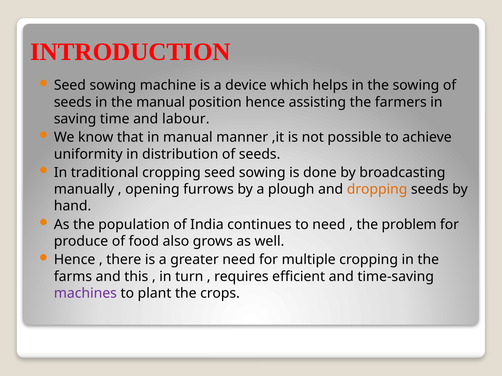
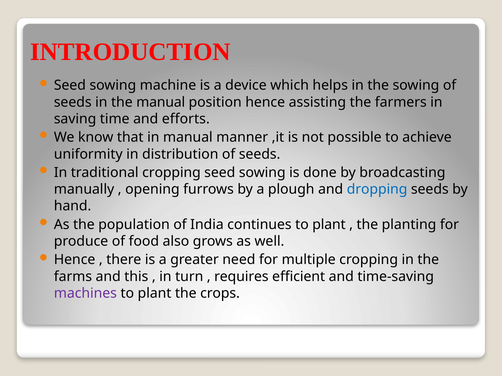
labour: labour -> efforts
dropping colour: orange -> blue
continues to need: need -> plant
problem: problem -> planting
